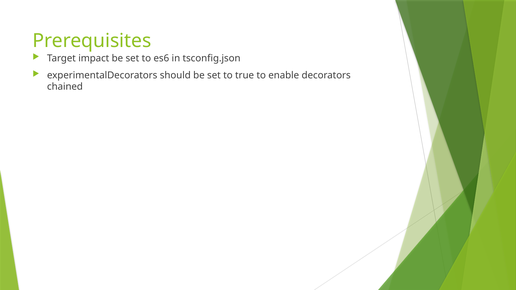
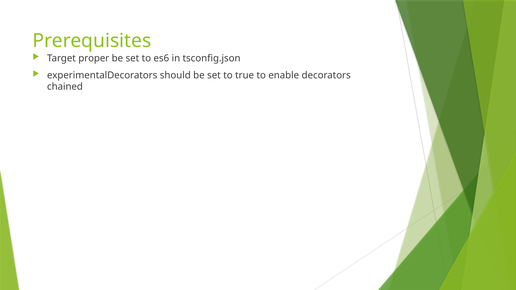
impact: impact -> proper
